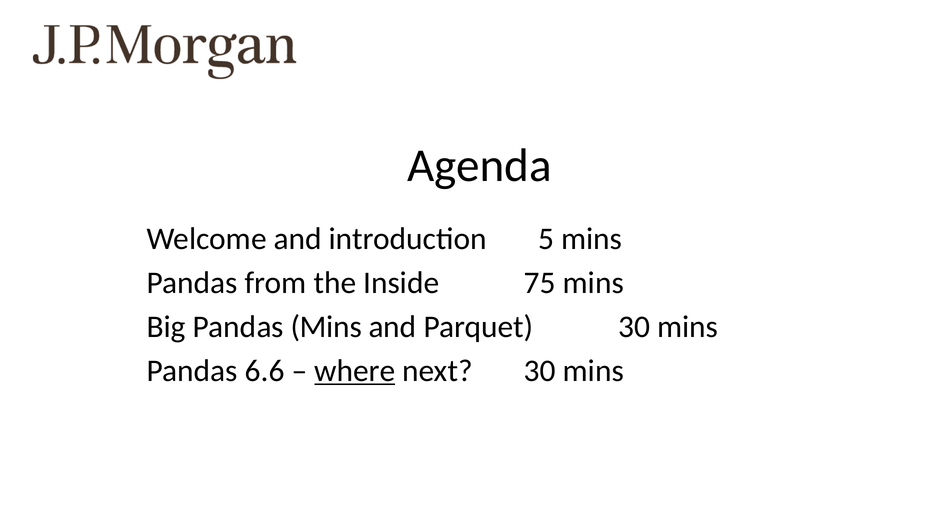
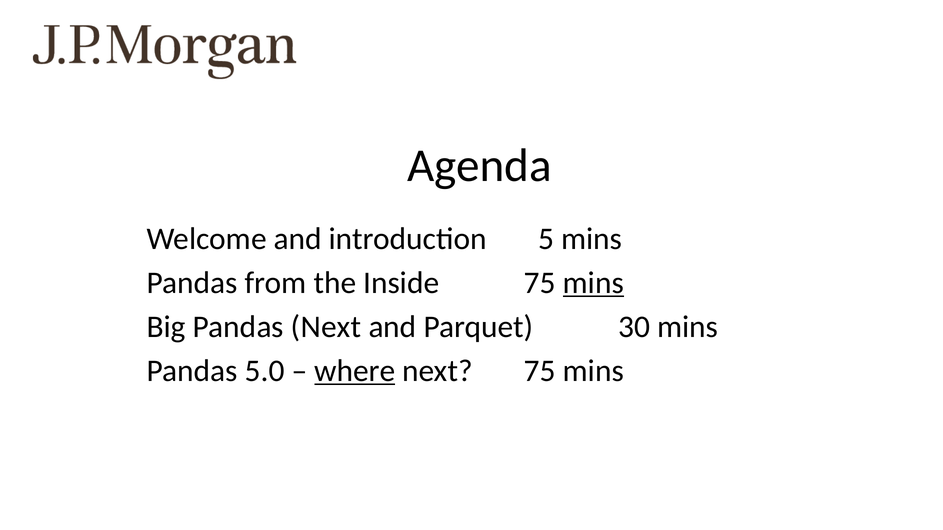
mins at (593, 283) underline: none -> present
Pandas Mins: Mins -> Next
6.6: 6.6 -> 5.0
next 30: 30 -> 75
